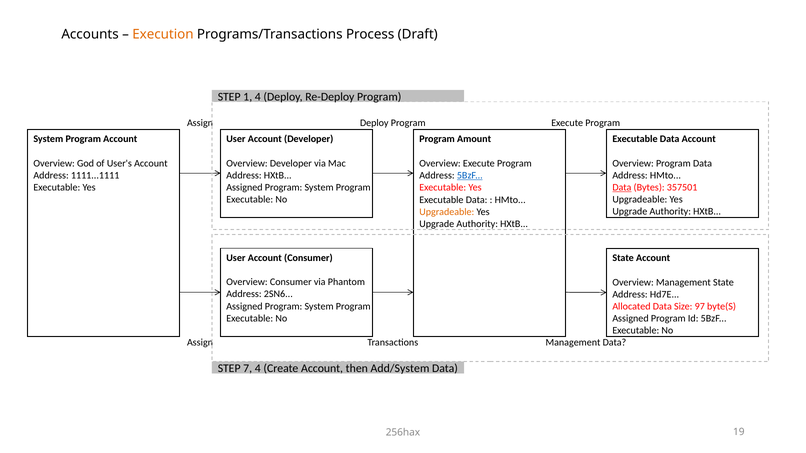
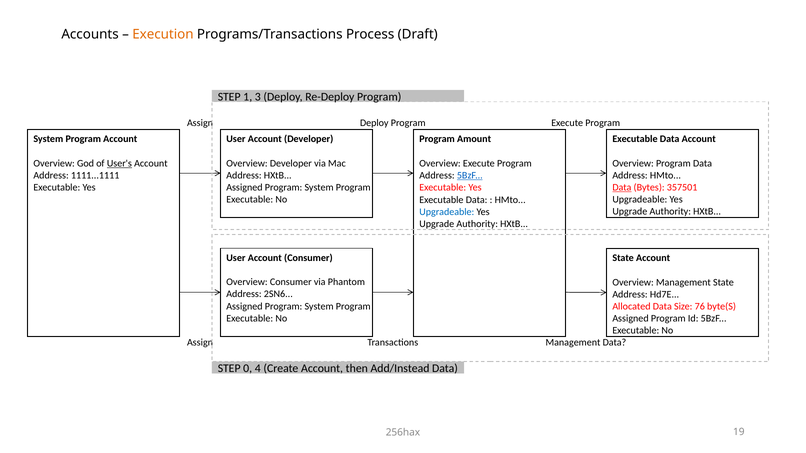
1 4: 4 -> 3
User's underline: none -> present
Upgradeable at (447, 212) colour: orange -> blue
97: 97 -> 76
7: 7 -> 0
Add/System: Add/System -> Add/Instead
